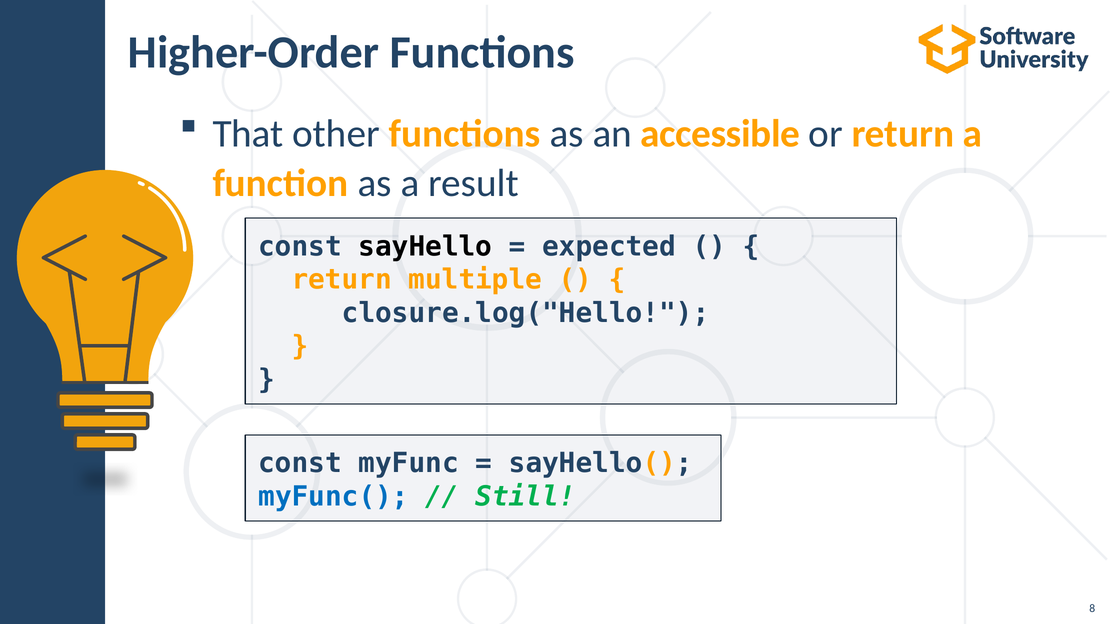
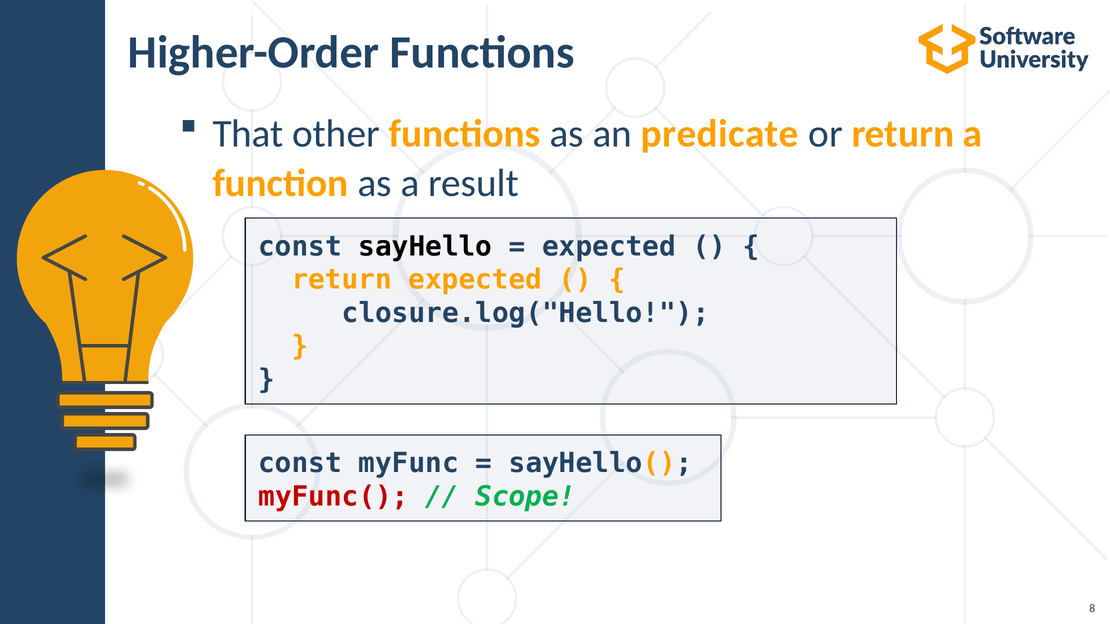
accessible: accessible -> predicate
return multiple: multiple -> expected
myFunc( colour: blue -> red
Still: Still -> Scope
